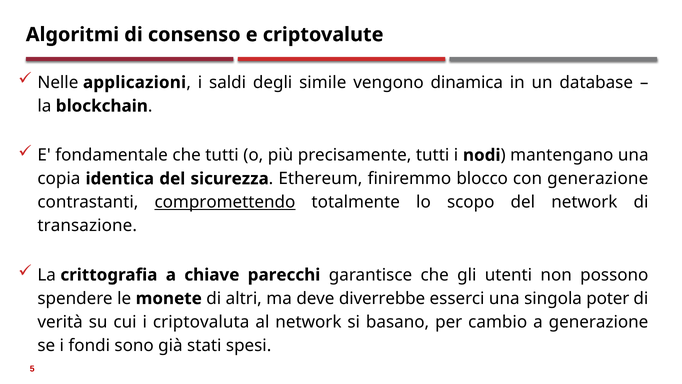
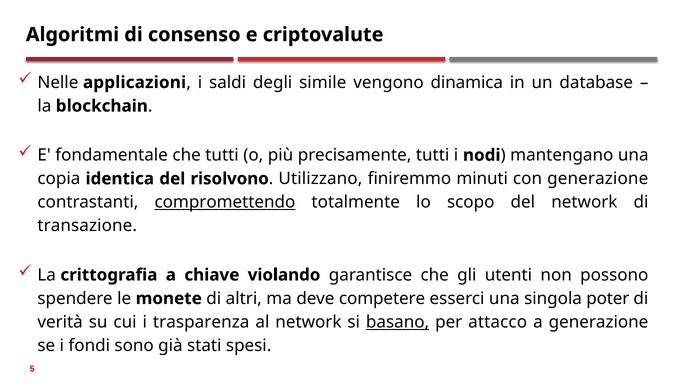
sicurezza: sicurezza -> risolvono
Ethereum: Ethereum -> Utilizzano
blocco: blocco -> minuti
parecchi: parecchi -> violando
diverrebbe: diverrebbe -> competere
criptovaluta: criptovaluta -> trasparenza
basano underline: none -> present
cambio: cambio -> attacco
